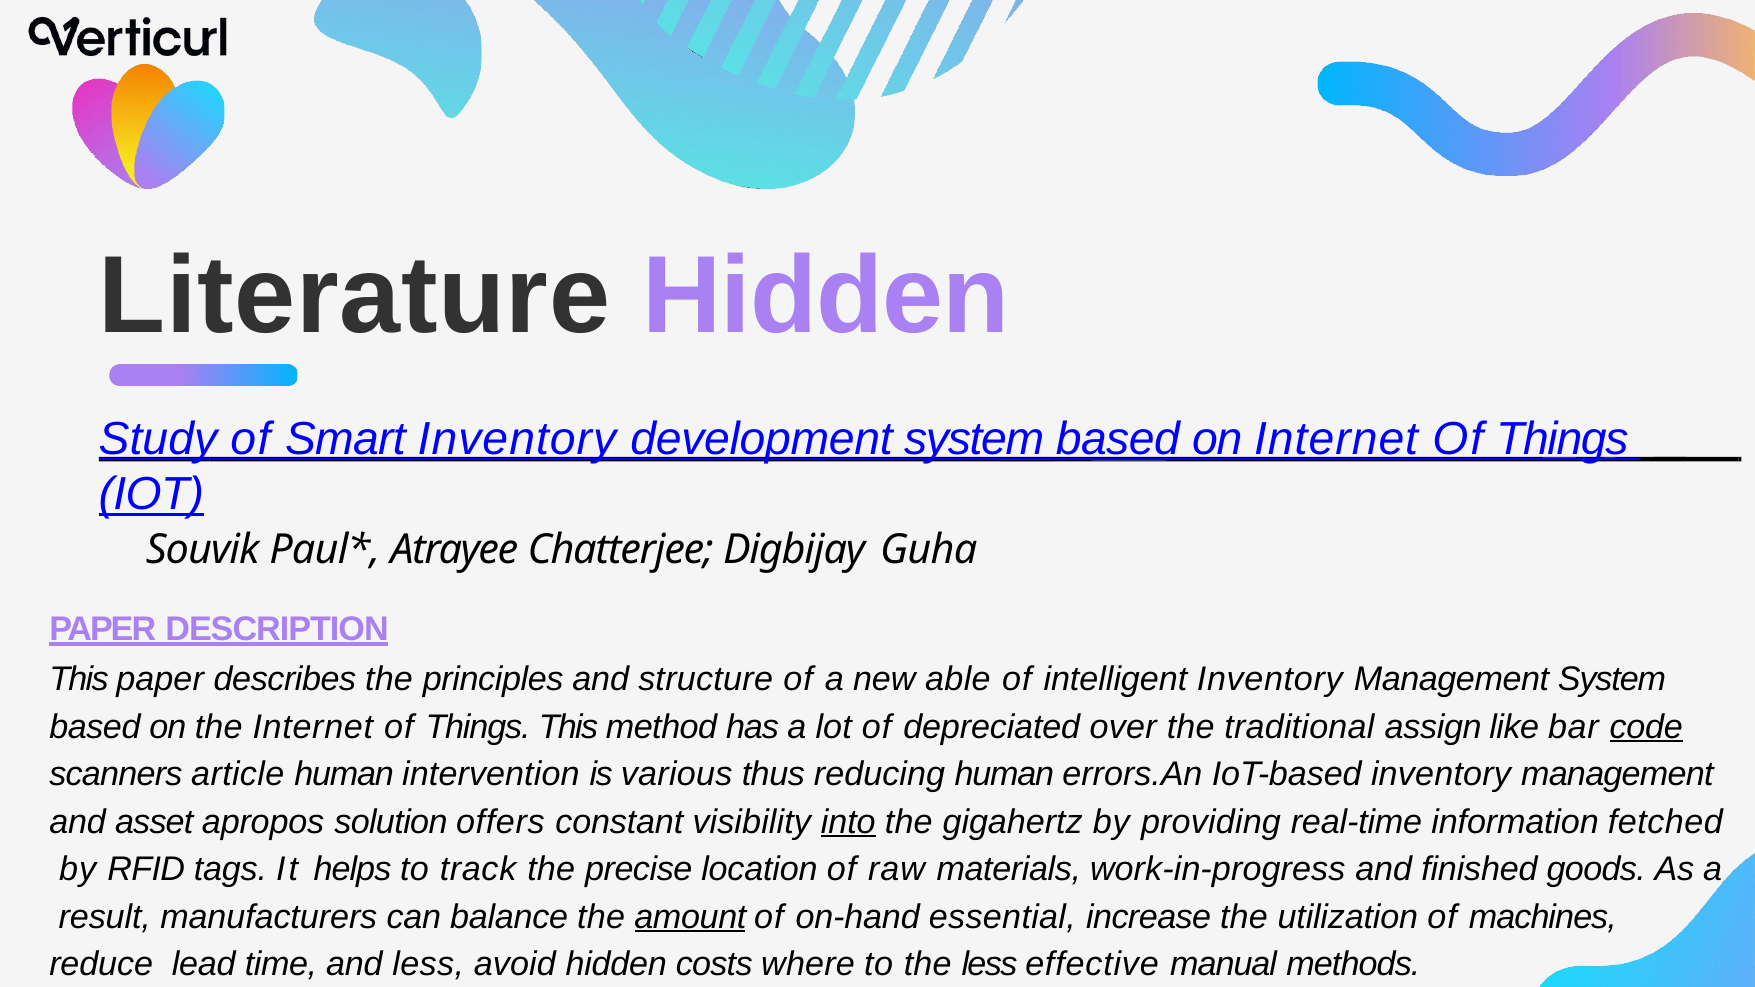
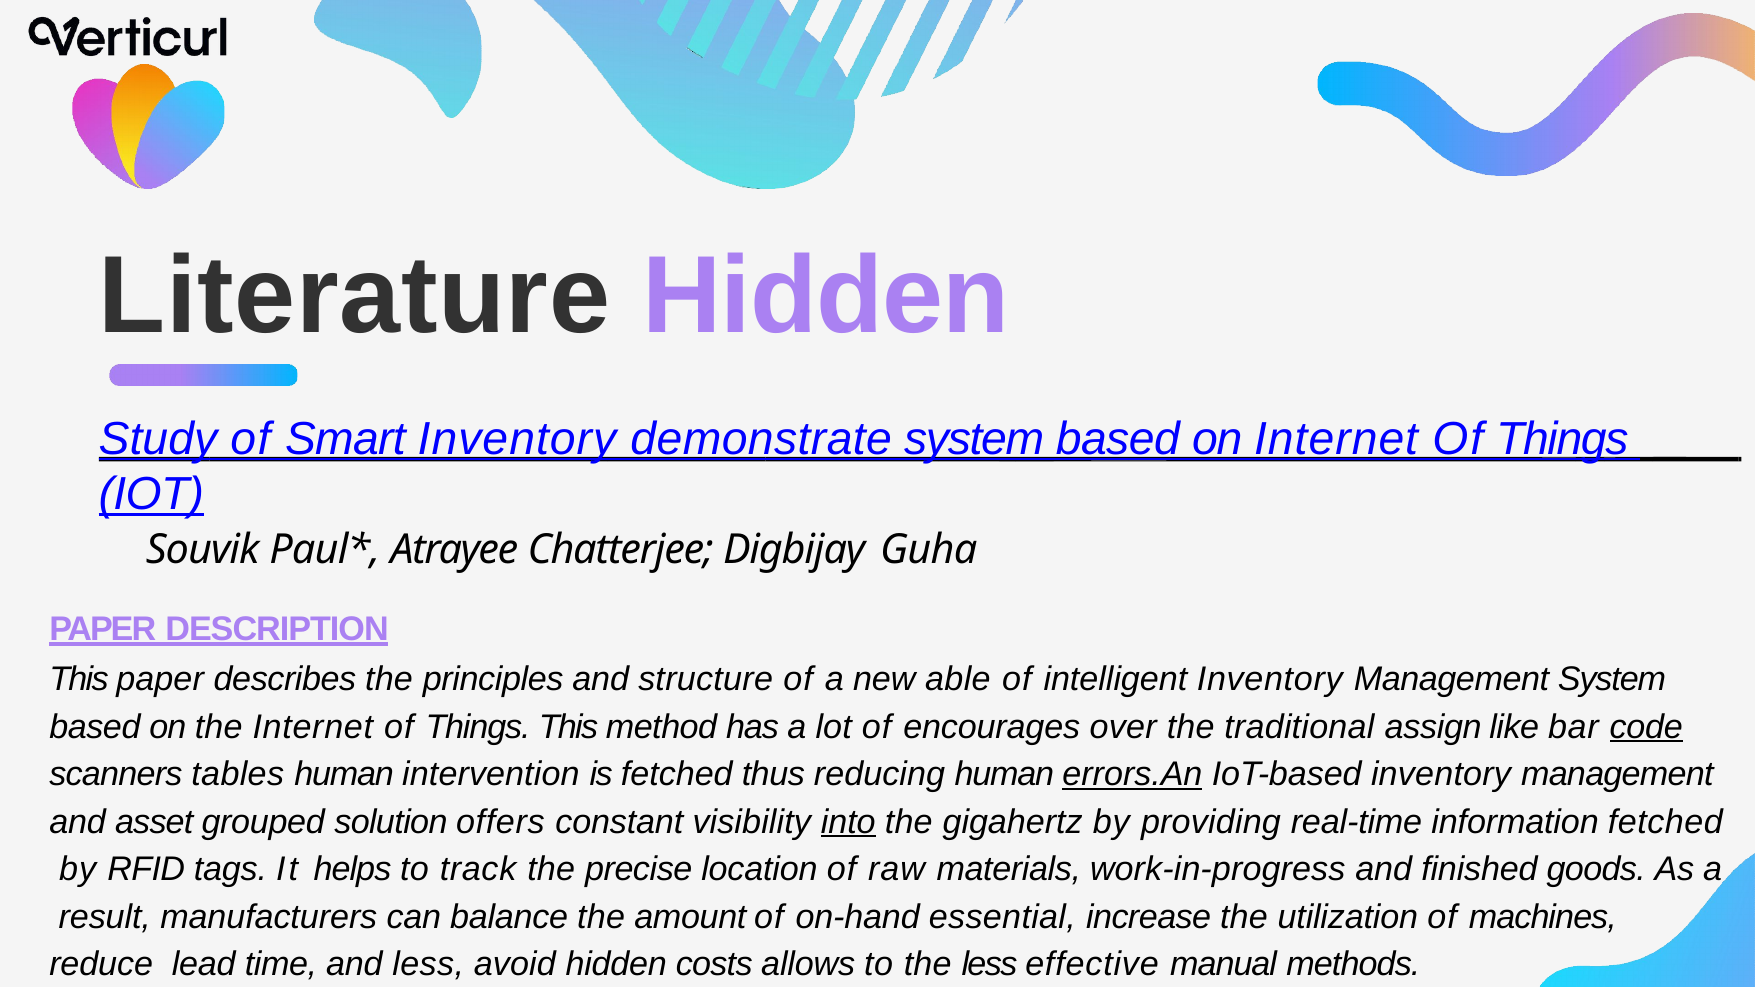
development: development -> demonstrate
depreciated: depreciated -> encourages
article: article -> tables
is various: various -> fetched
errors.An underline: none -> present
apropos: apropos -> grouped
amount underline: present -> none
where: where -> allows
